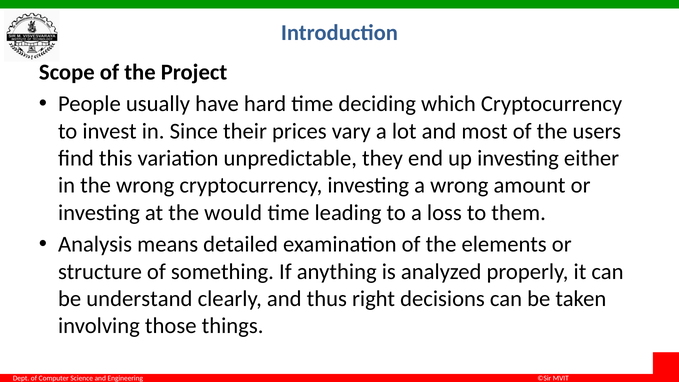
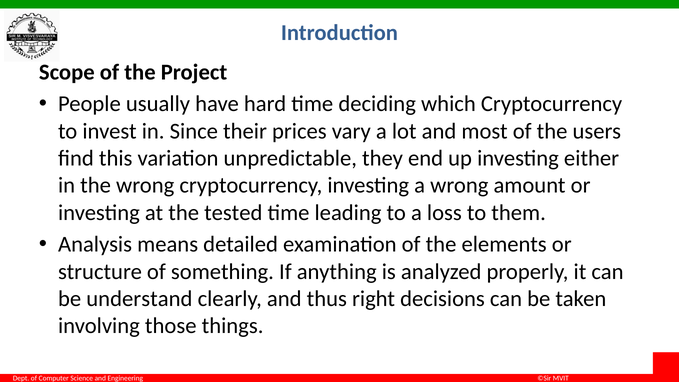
would: would -> tested
